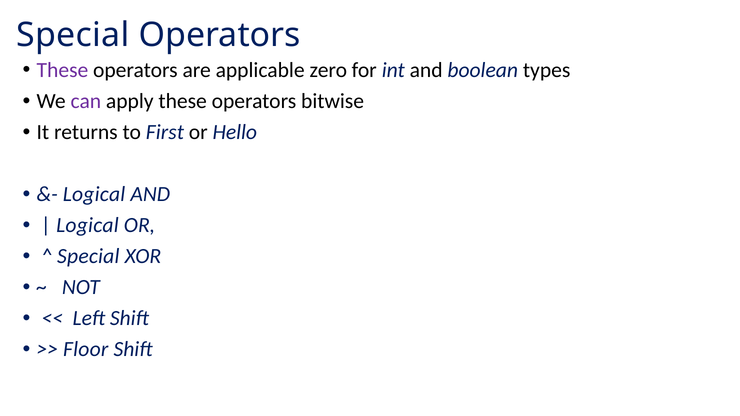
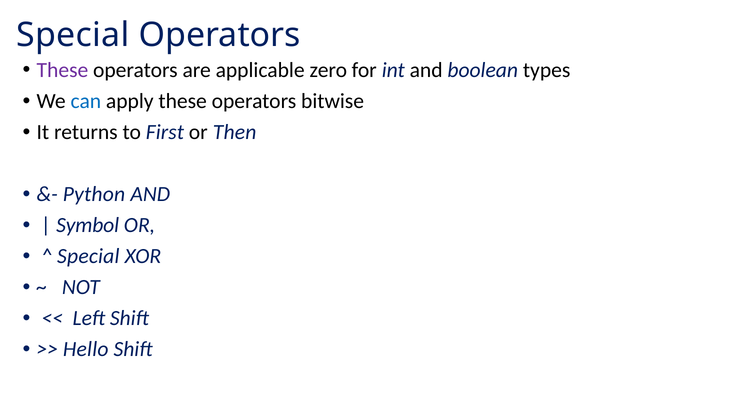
can colour: purple -> blue
Hello: Hello -> Then
Logical at (94, 194): Logical -> Python
Logical at (87, 225): Logical -> Symbol
Floor: Floor -> Hello
